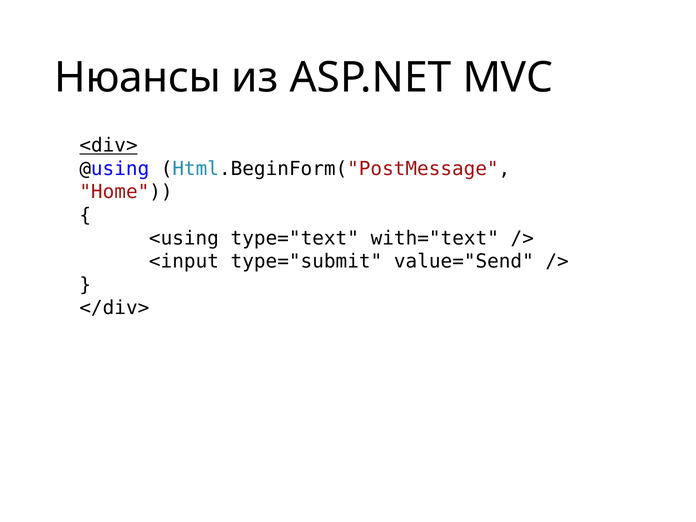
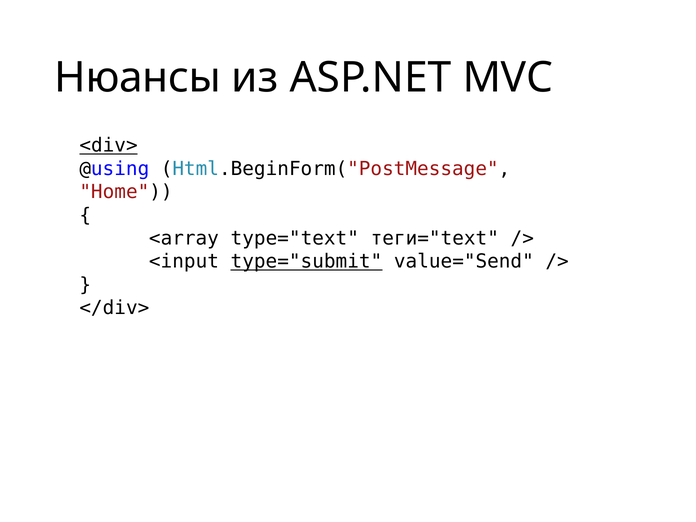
<using: <using -> <array
with="text: with="text -> теги="text
type="submit underline: none -> present
